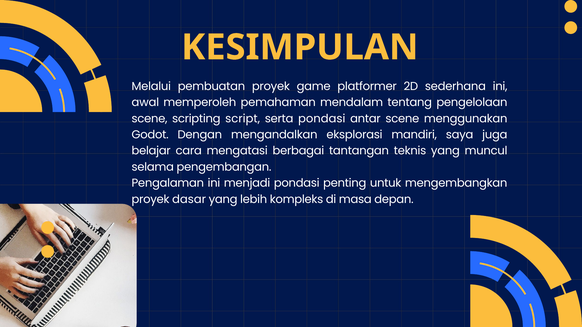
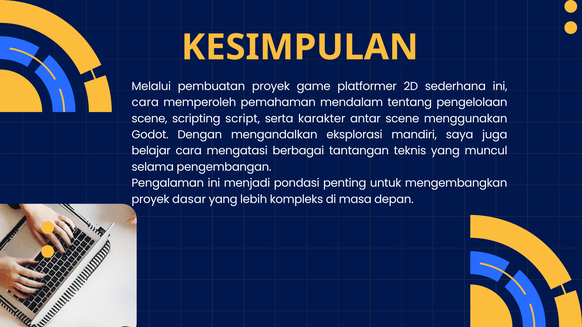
awal at (145, 103): awal -> cara
serta pondasi: pondasi -> karakter
